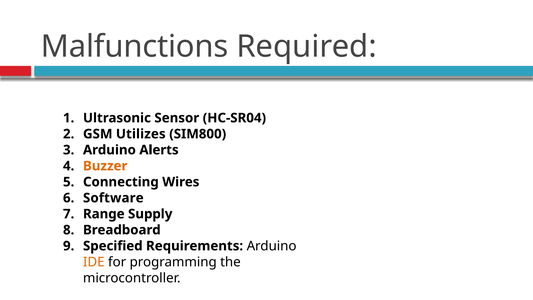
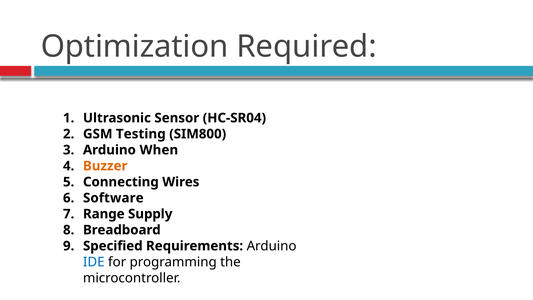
Malfunctions: Malfunctions -> Optimization
Utilizes: Utilizes -> Testing
Alerts: Alerts -> When
IDE colour: orange -> blue
